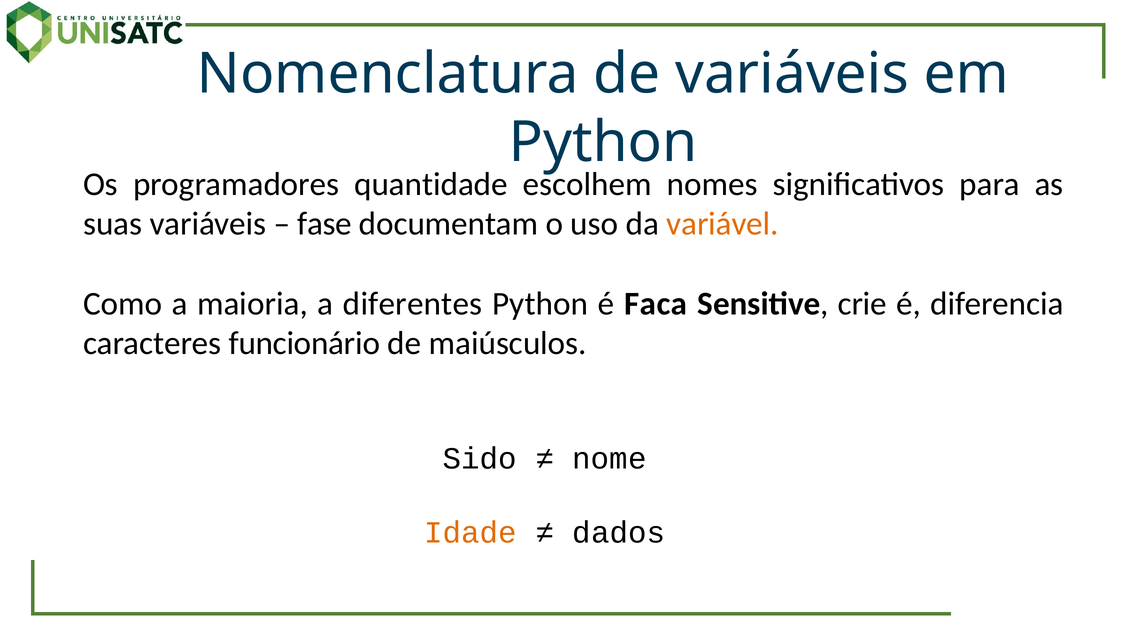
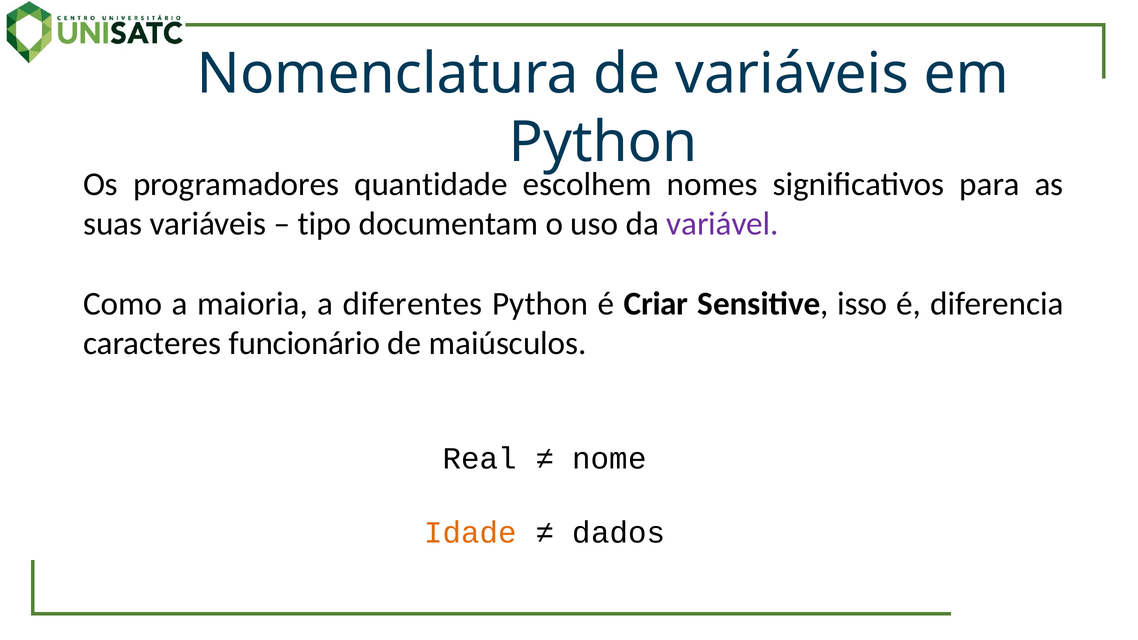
fase: fase -> tipo
variável colour: orange -> purple
Faca: Faca -> Criar
crie: crie -> isso
Sido: Sido -> Real
